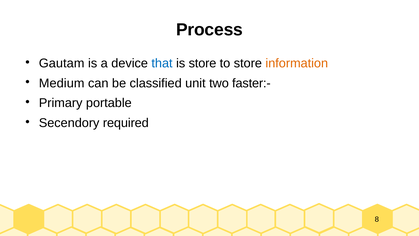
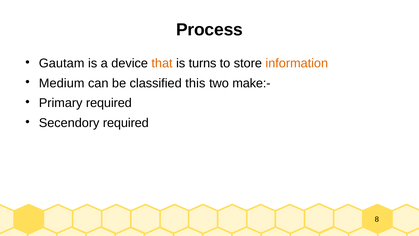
that colour: blue -> orange
is store: store -> turns
unit: unit -> this
faster:-: faster:- -> make:-
Primary portable: portable -> required
